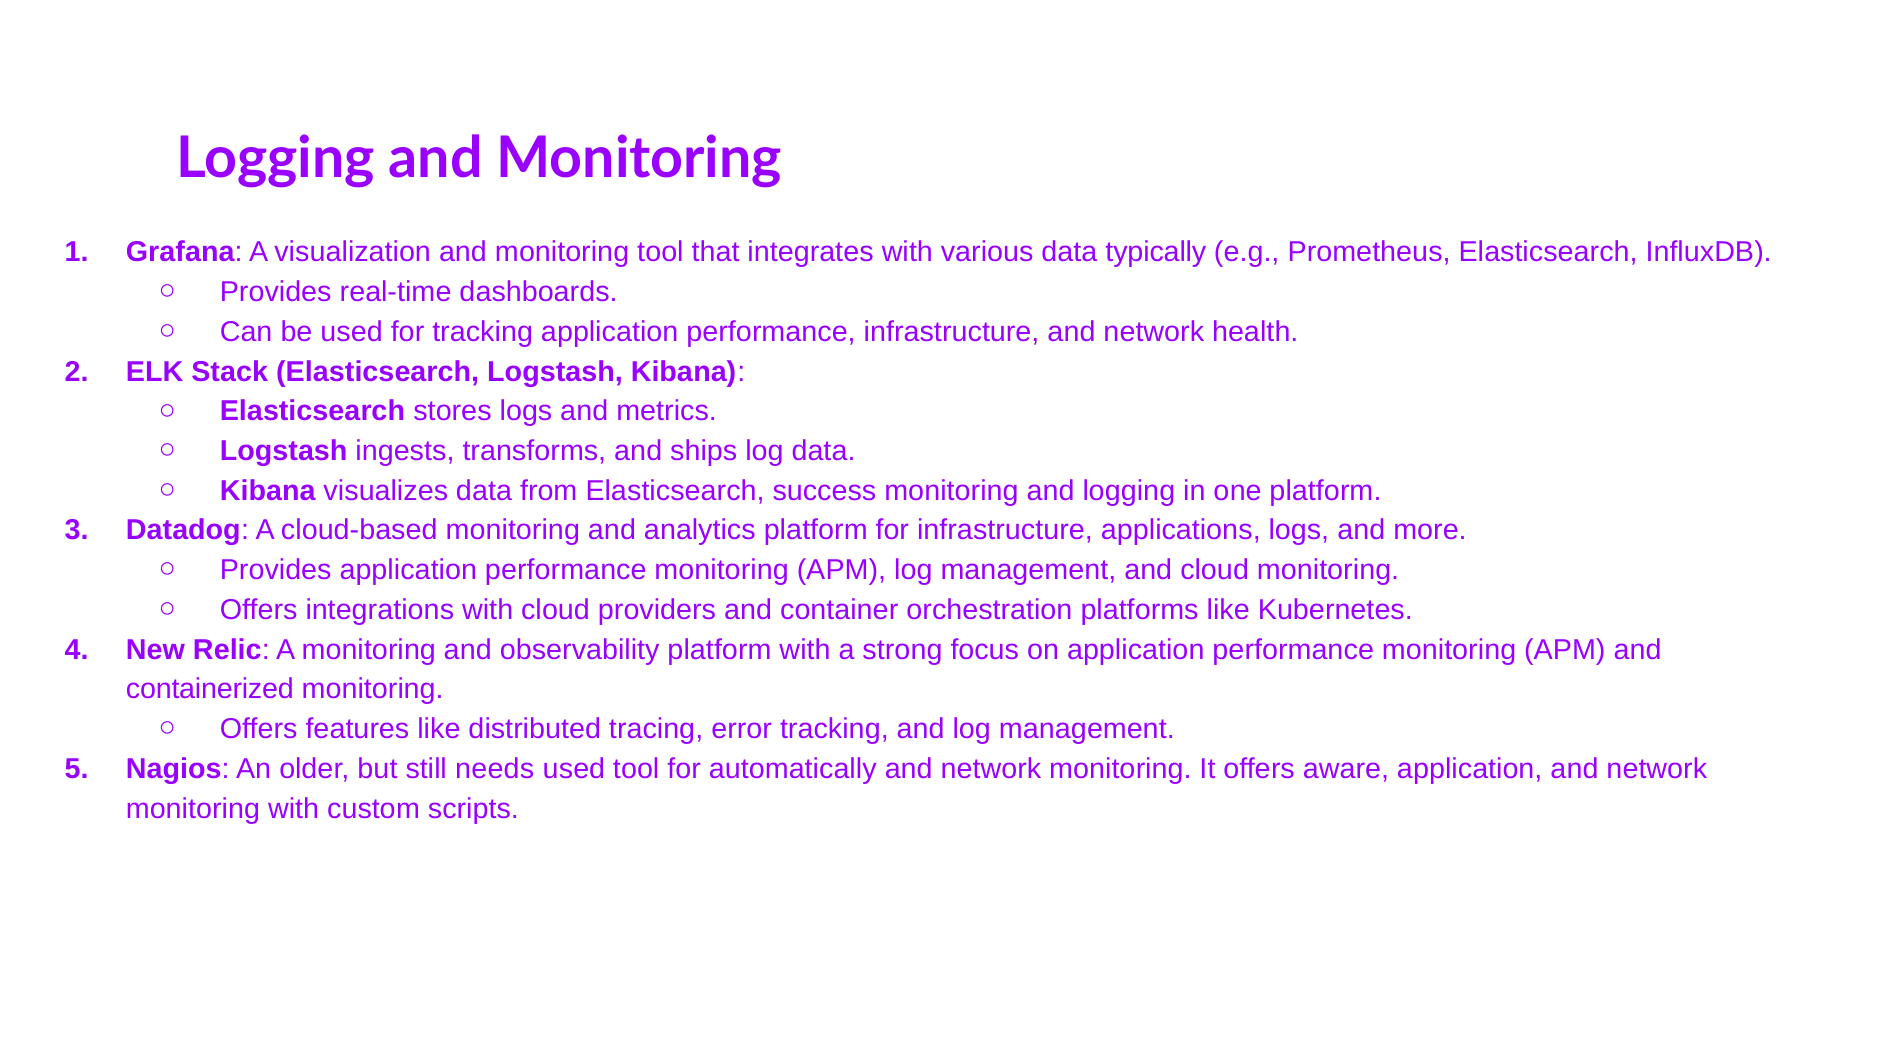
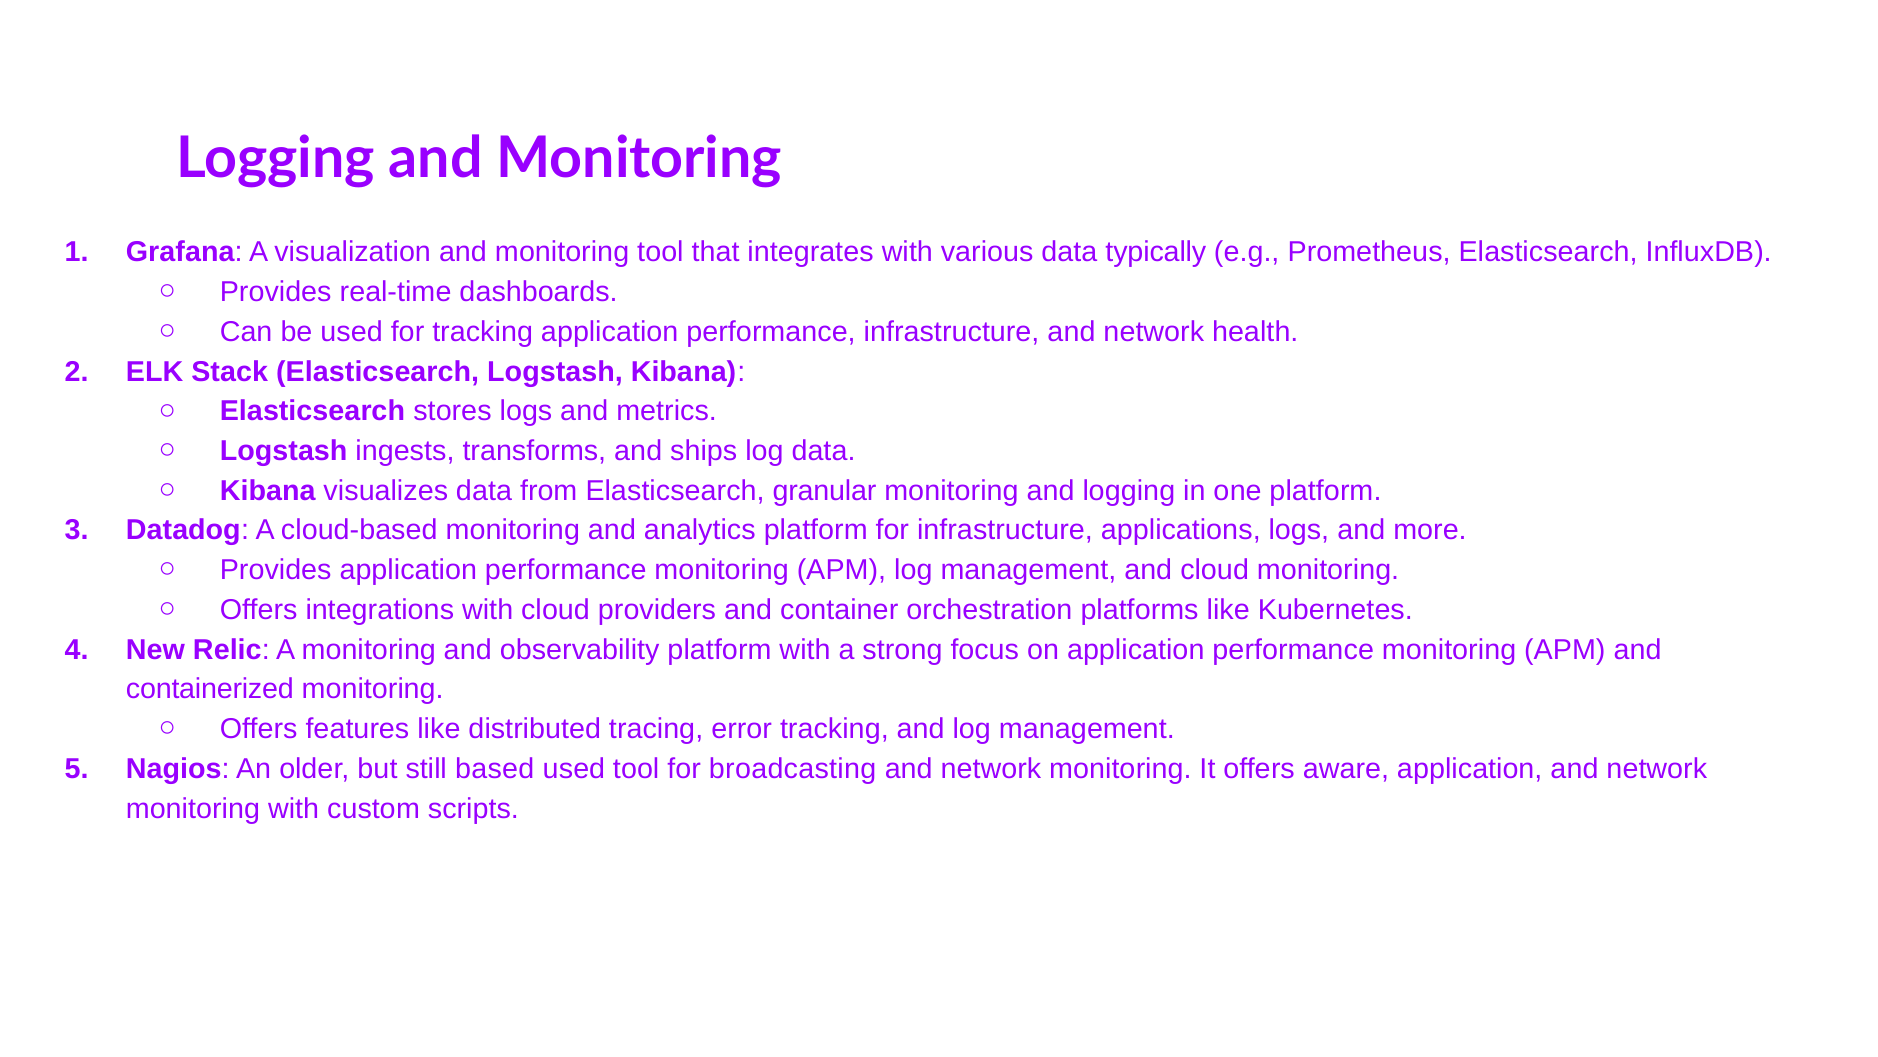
success: success -> granular
needs: needs -> based
automatically: automatically -> broadcasting
